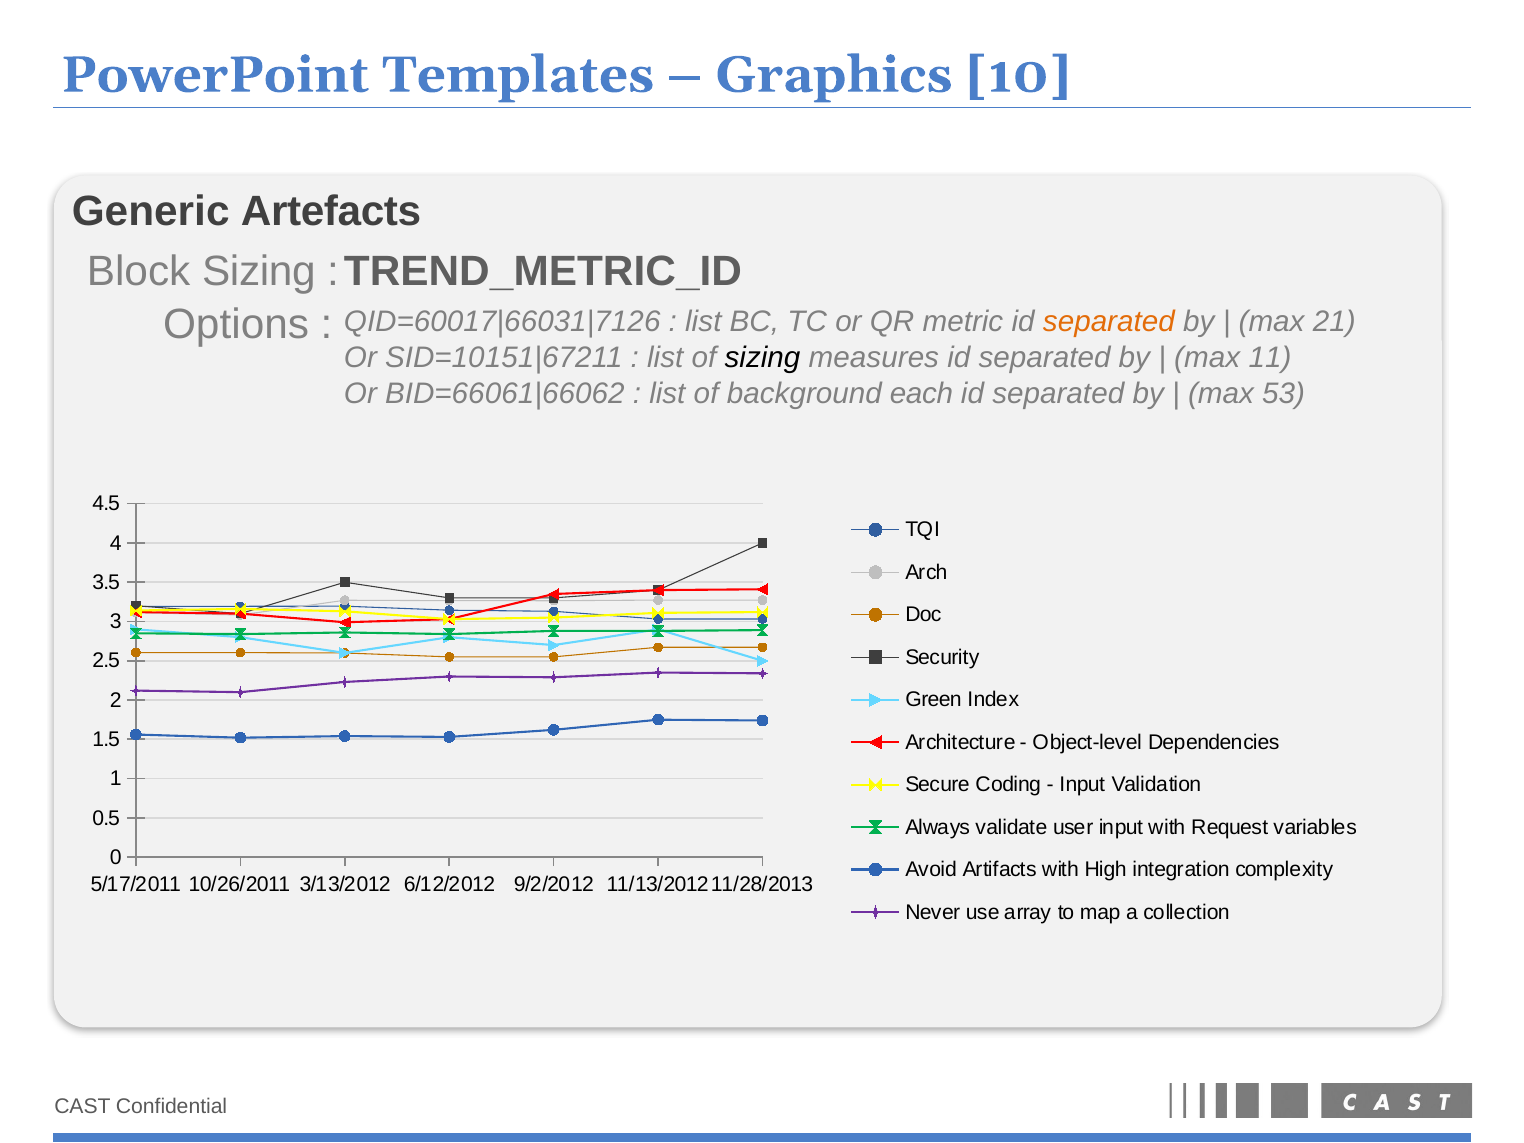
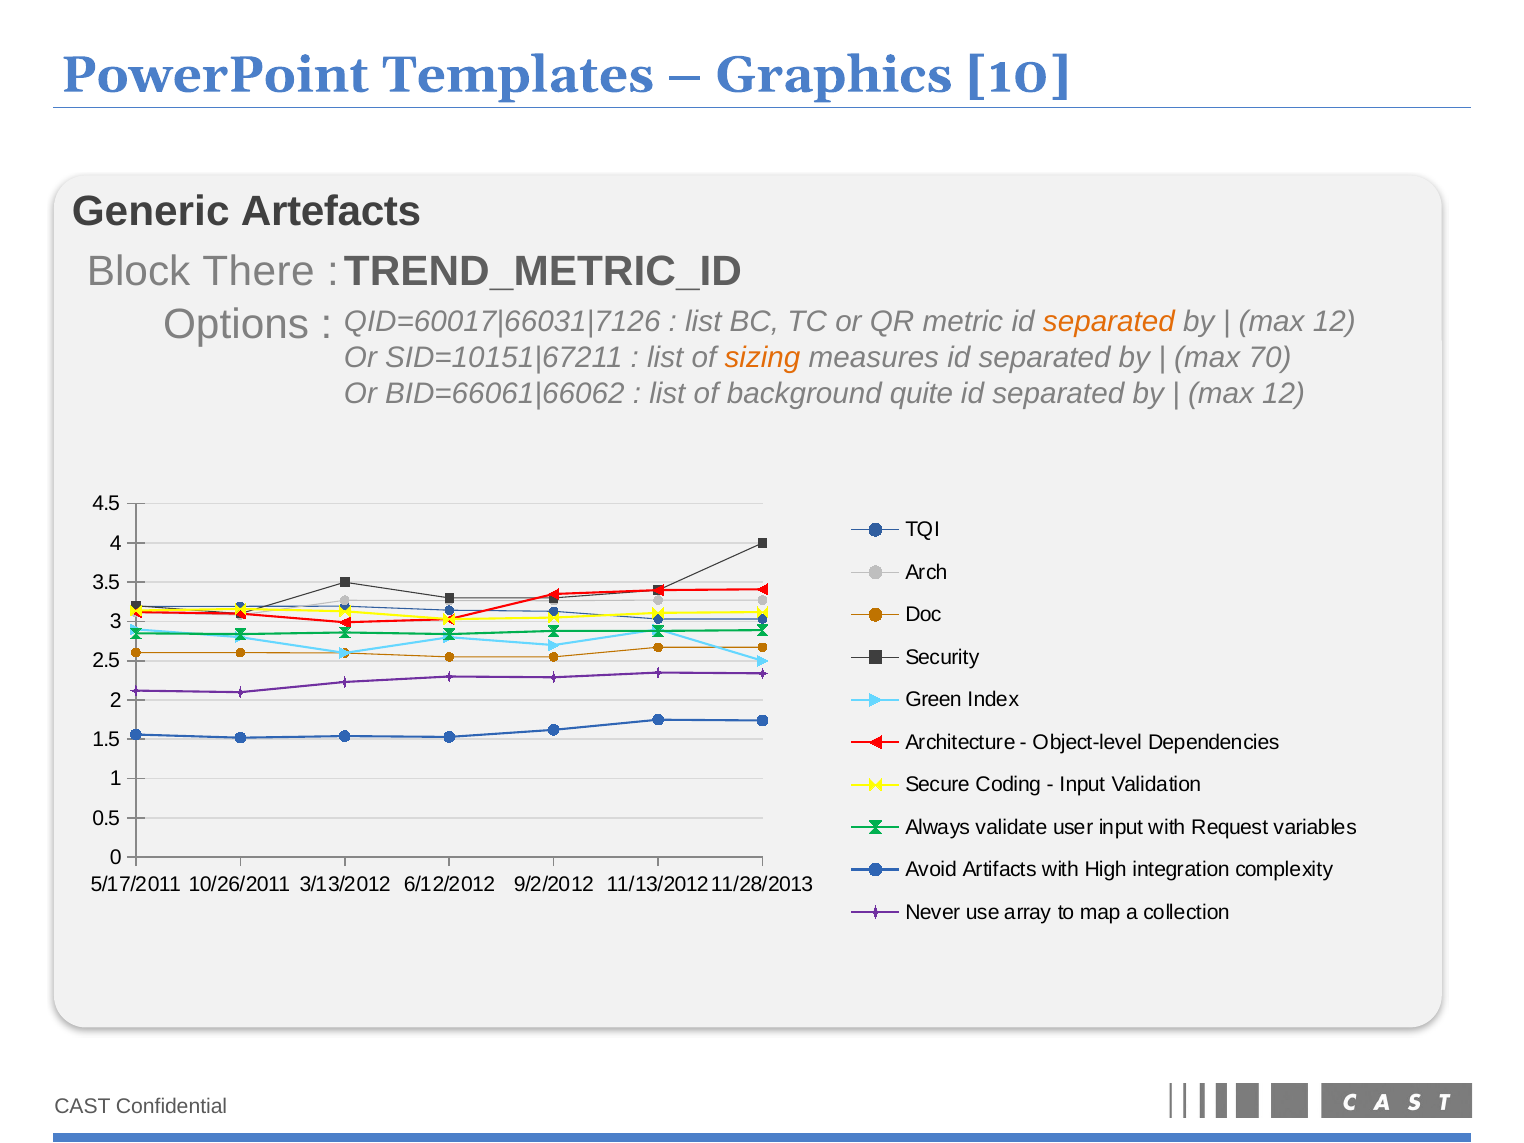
Block Sizing: Sizing -> There
21 at (1334, 322): 21 -> 12
sizing at (763, 358) colour: black -> orange
11: 11 -> 70
each: each -> quite
53 at (1284, 393): 53 -> 12
